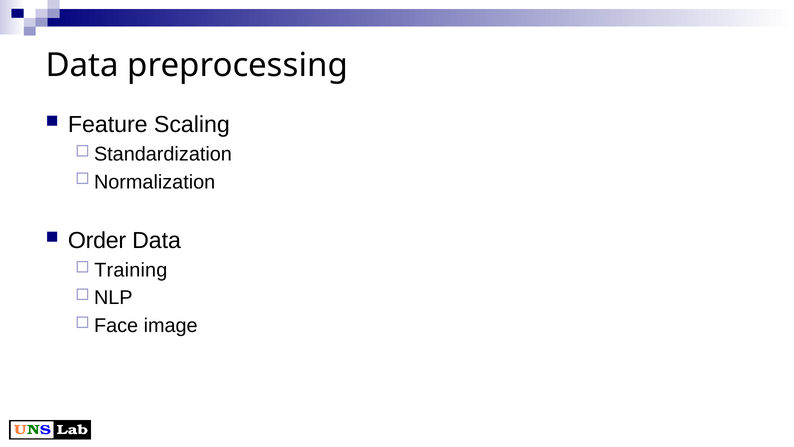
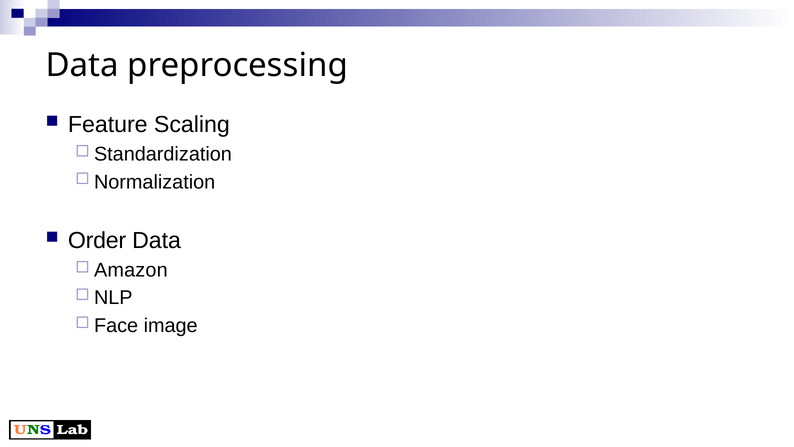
Training: Training -> Amazon
